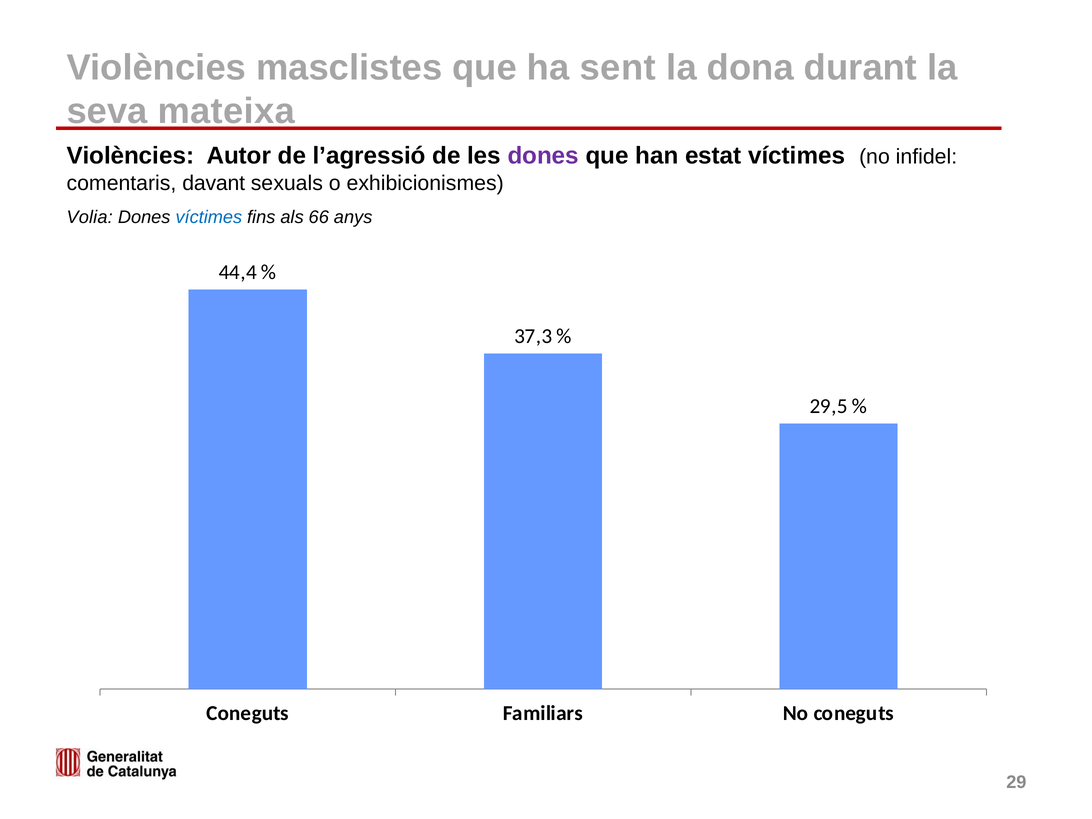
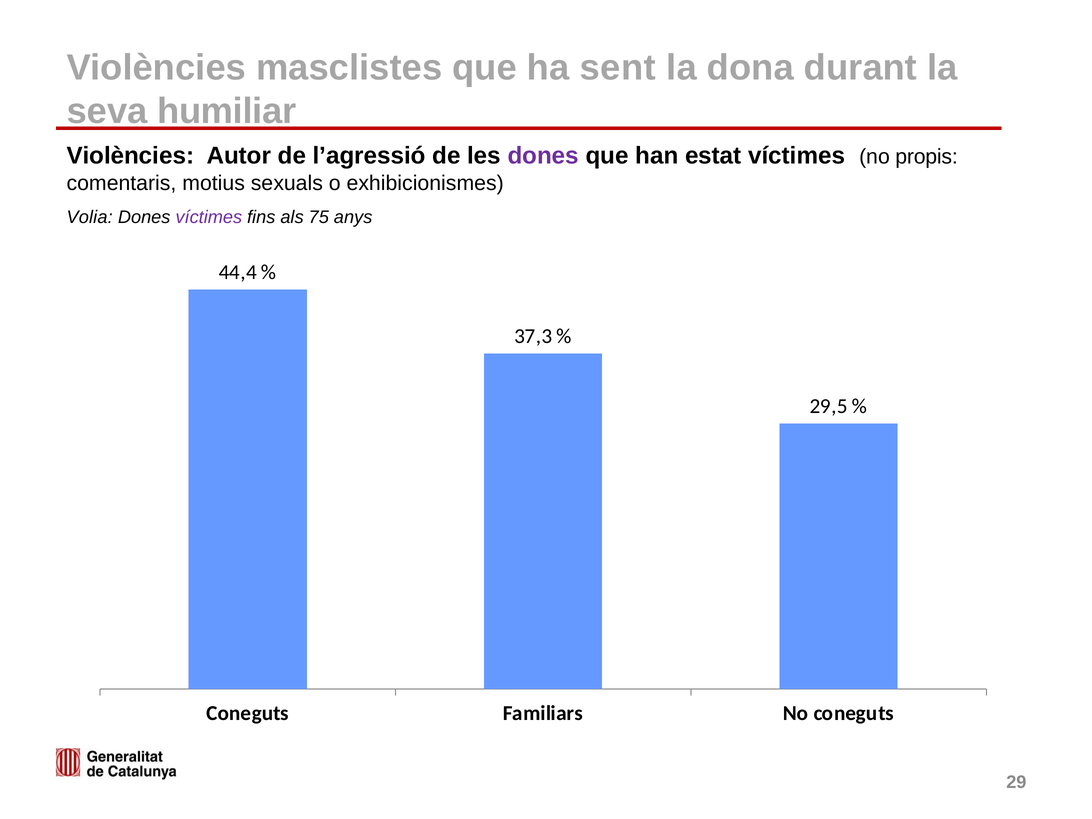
mateixa: mateixa -> humiliar
infidel: infidel -> propis
davant: davant -> motius
víctimes at (209, 217) colour: blue -> purple
66: 66 -> 75
